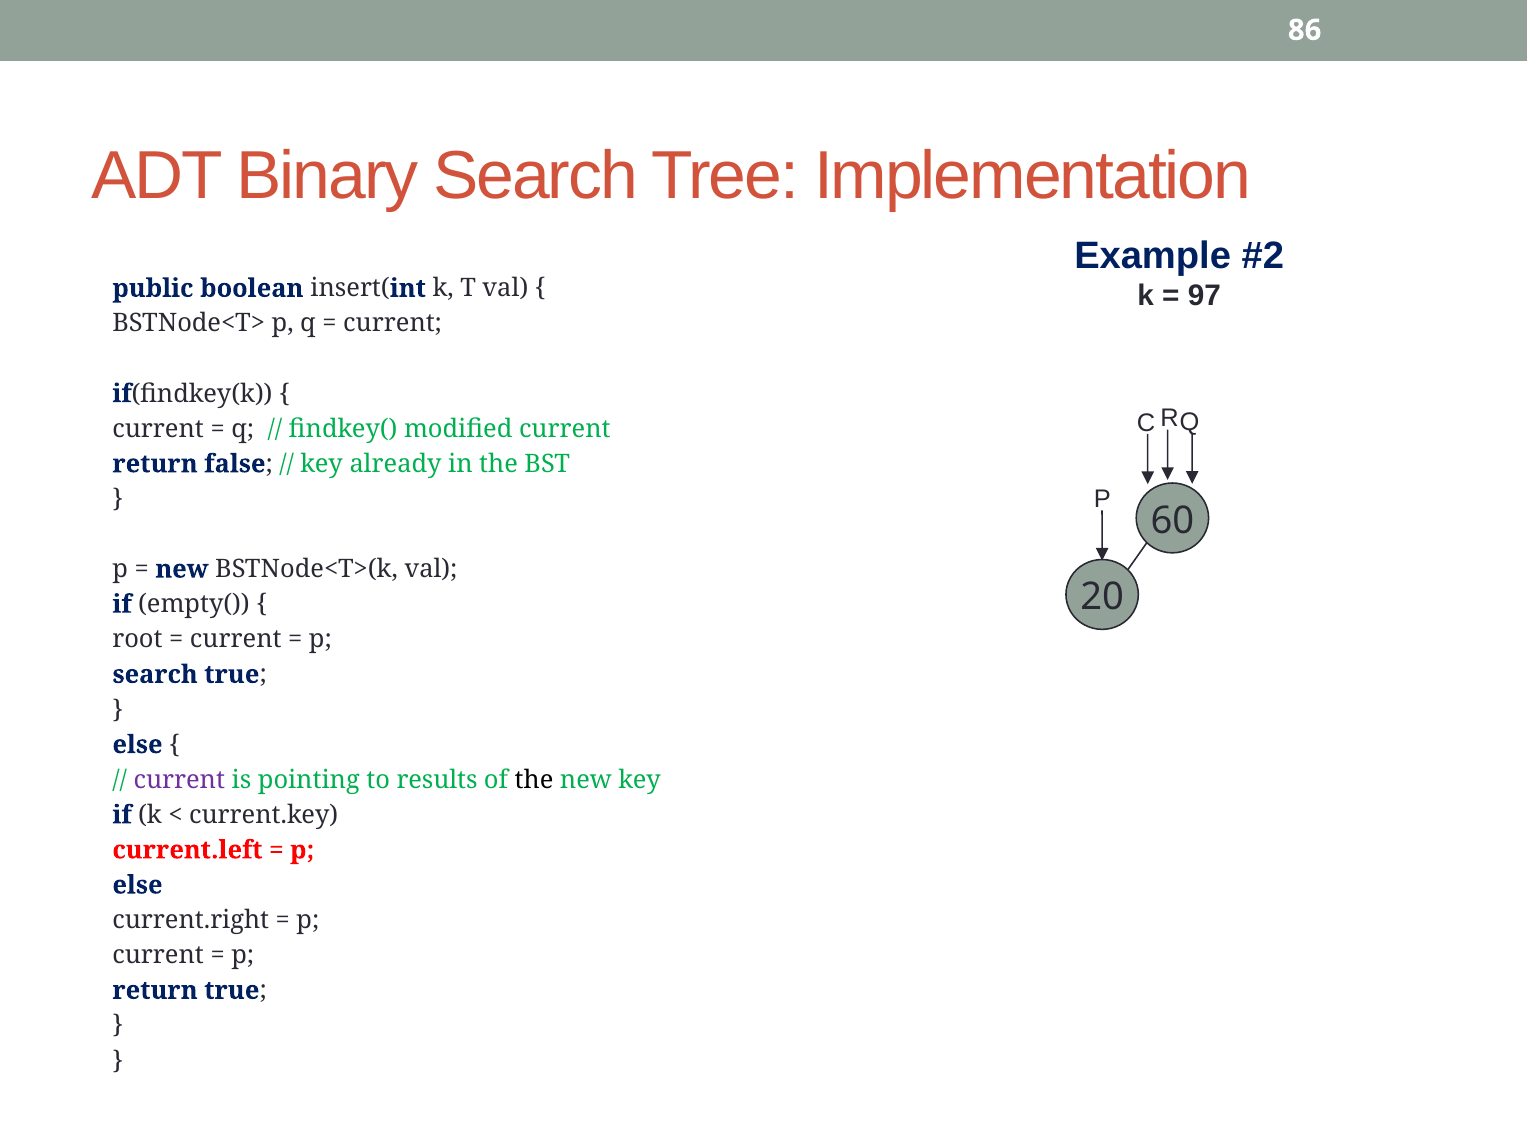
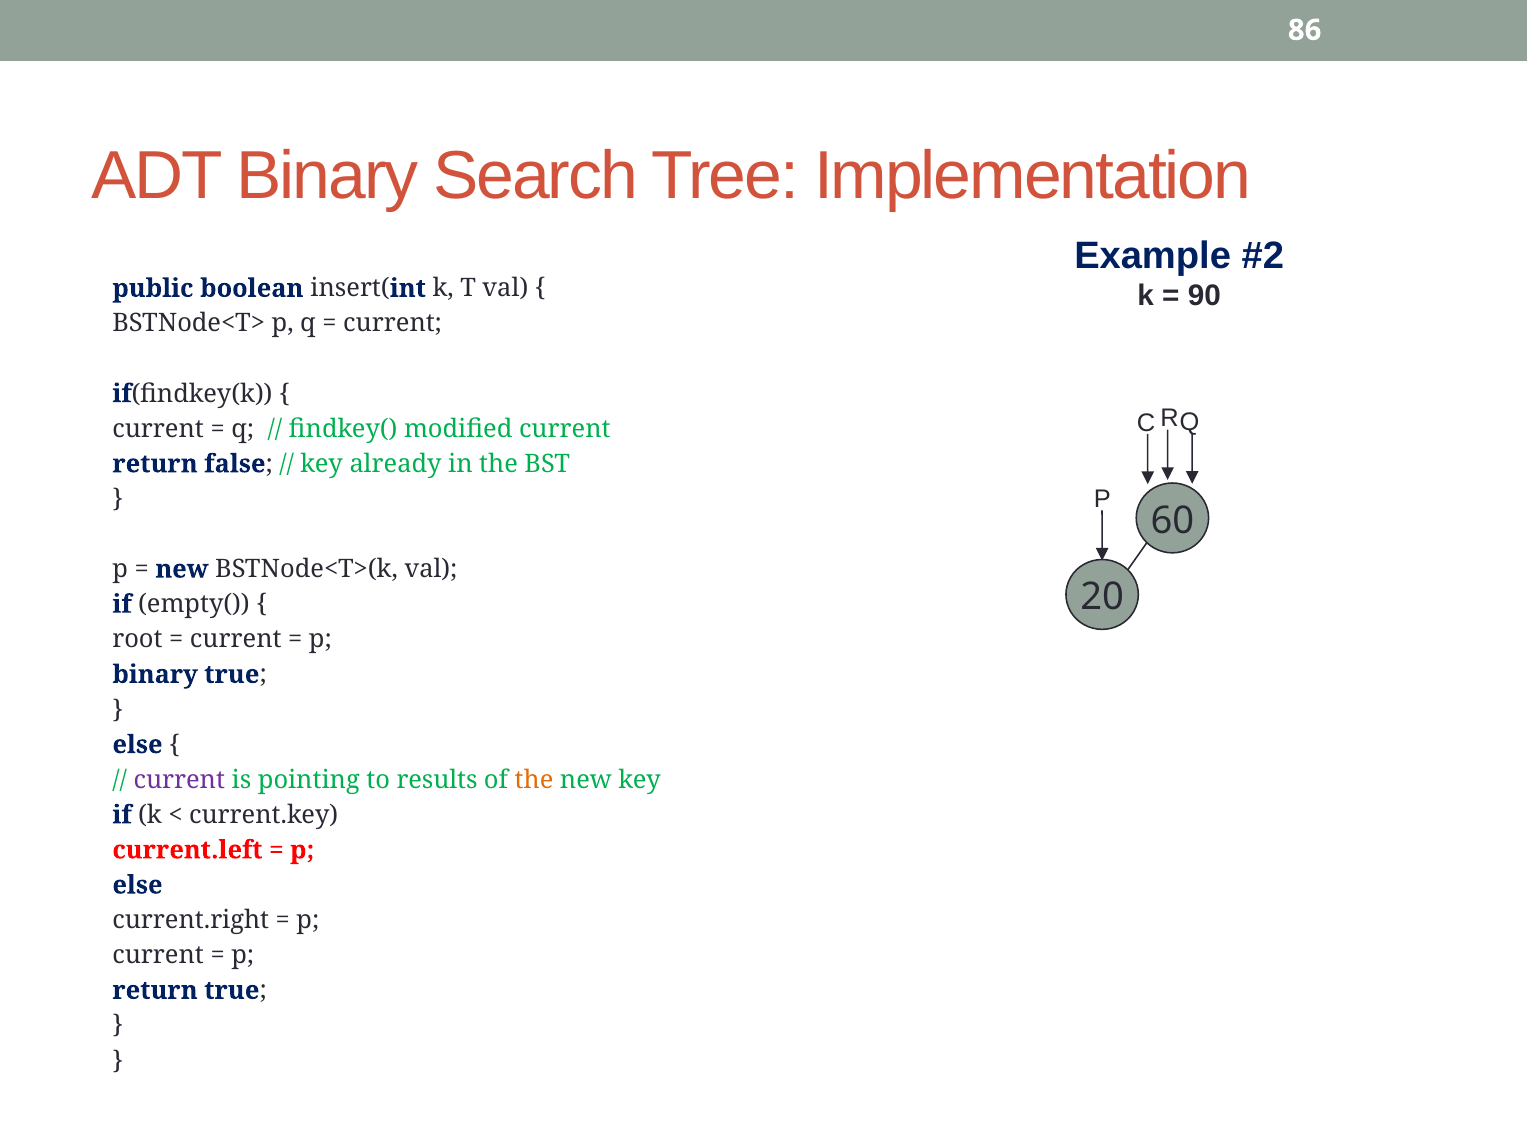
97: 97 -> 90
search at (155, 675): search -> binary
the at (534, 780) colour: black -> orange
